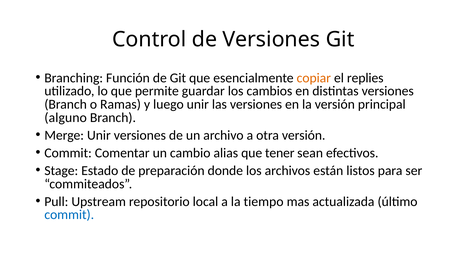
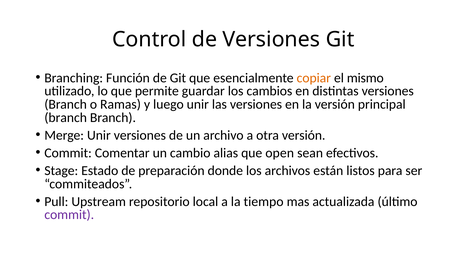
replies: replies -> mismo
alguno at (66, 118): alguno -> branch
tener: tener -> open
commit at (69, 215) colour: blue -> purple
